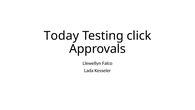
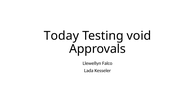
click: click -> void
